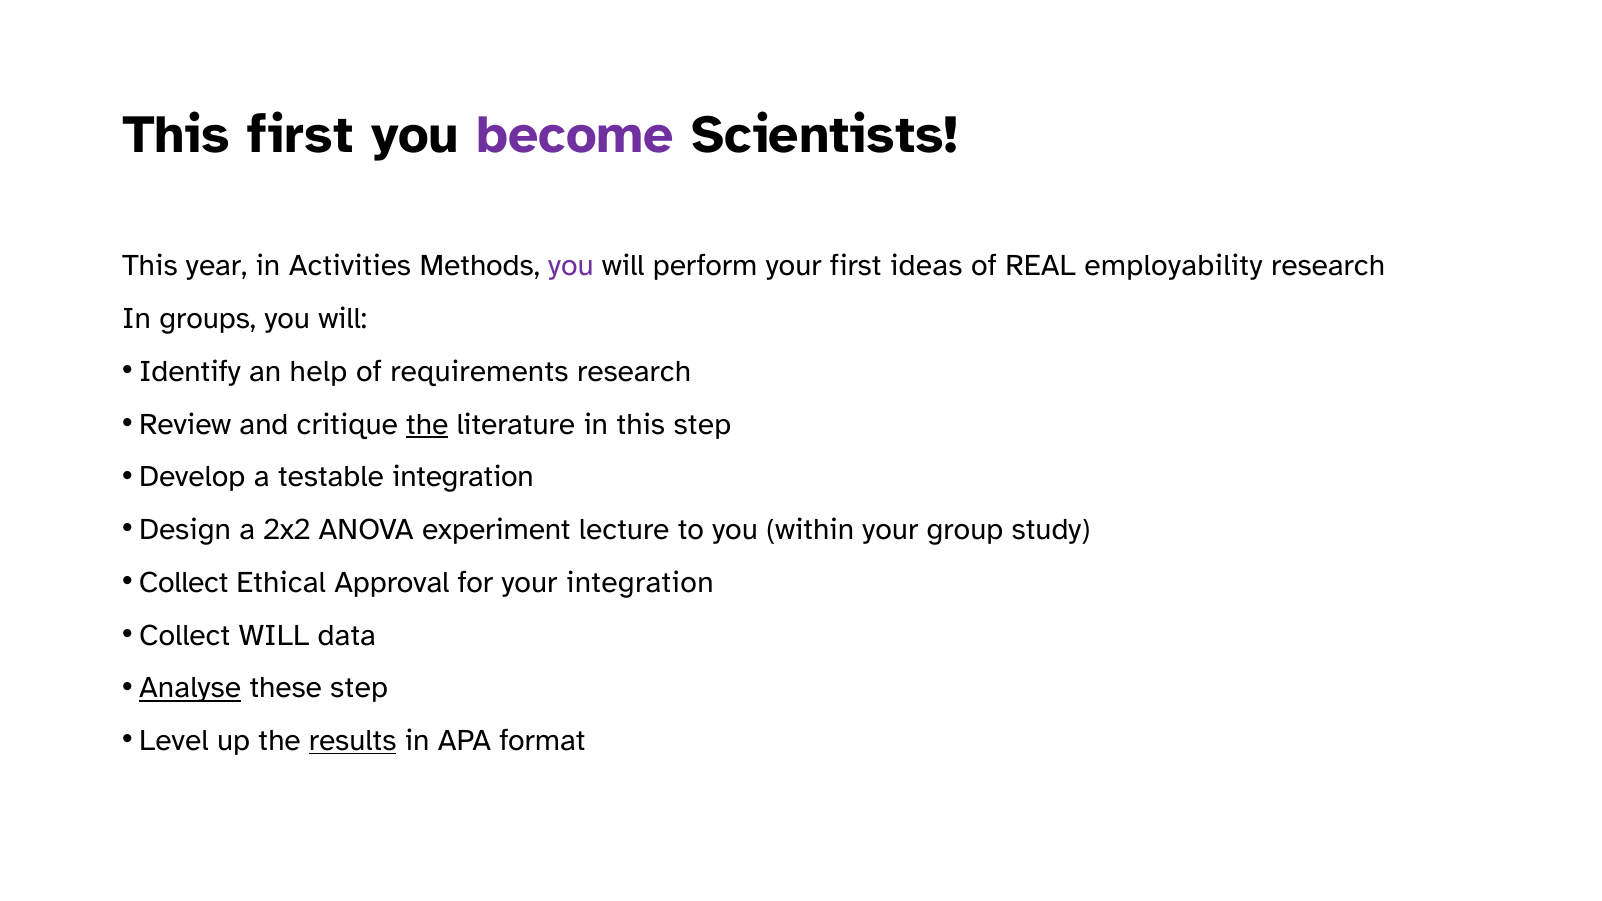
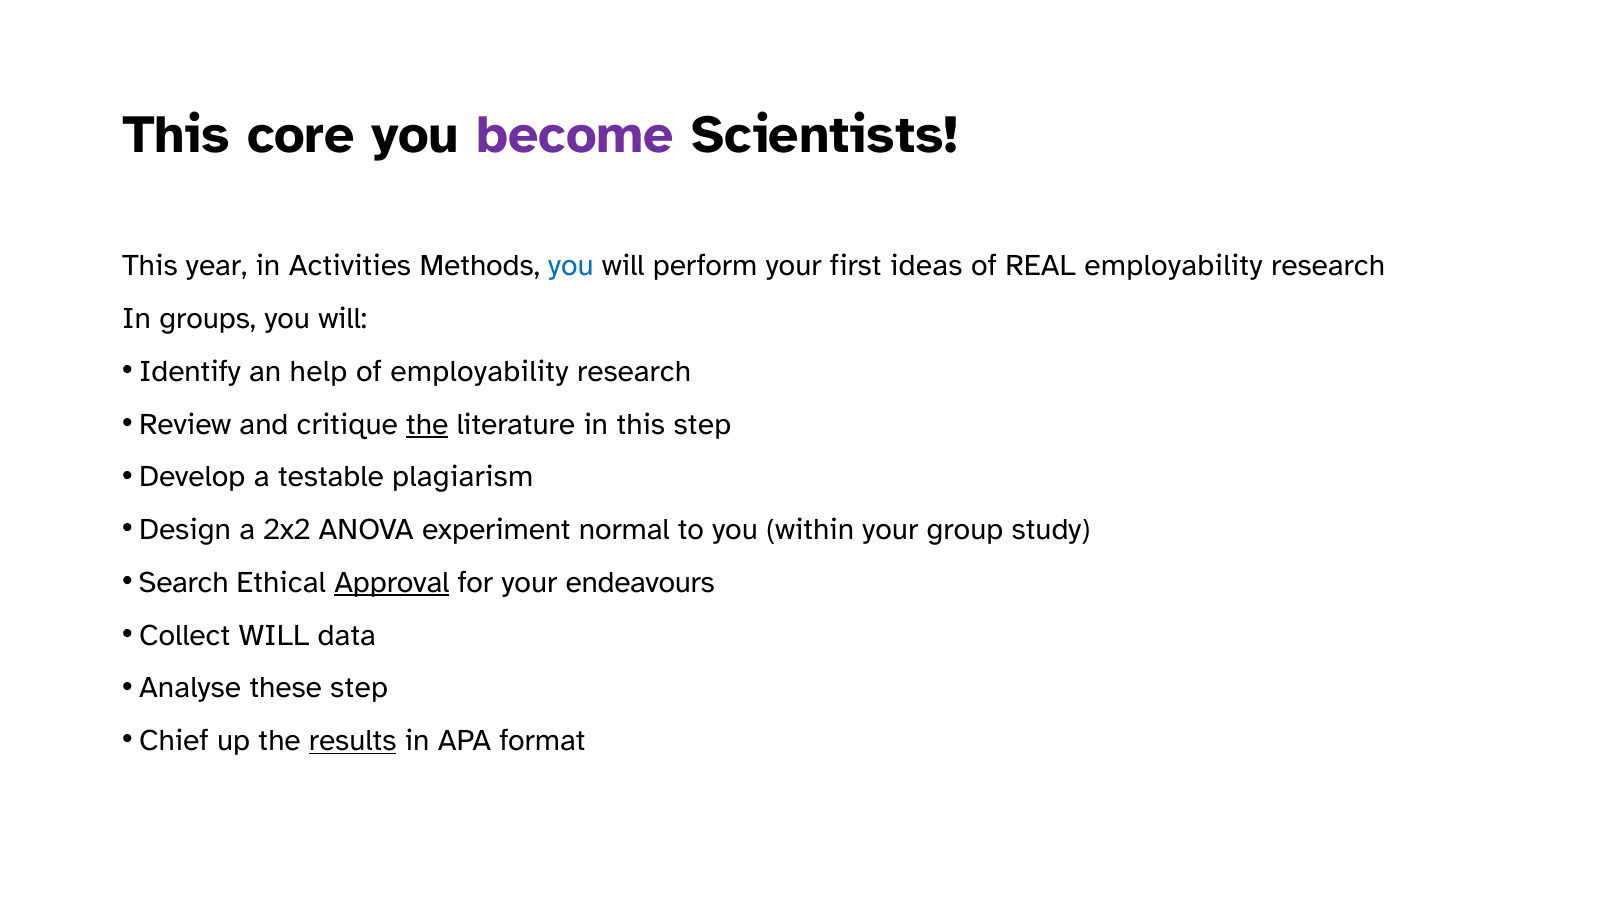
This first: first -> core
you at (571, 266) colour: purple -> blue
of requirements: requirements -> employability
testable integration: integration -> plagiarism
lecture: lecture -> normal
Collect at (184, 582): Collect -> Search
Approval underline: none -> present
your integration: integration -> endeavours
Analyse underline: present -> none
Level: Level -> Chief
